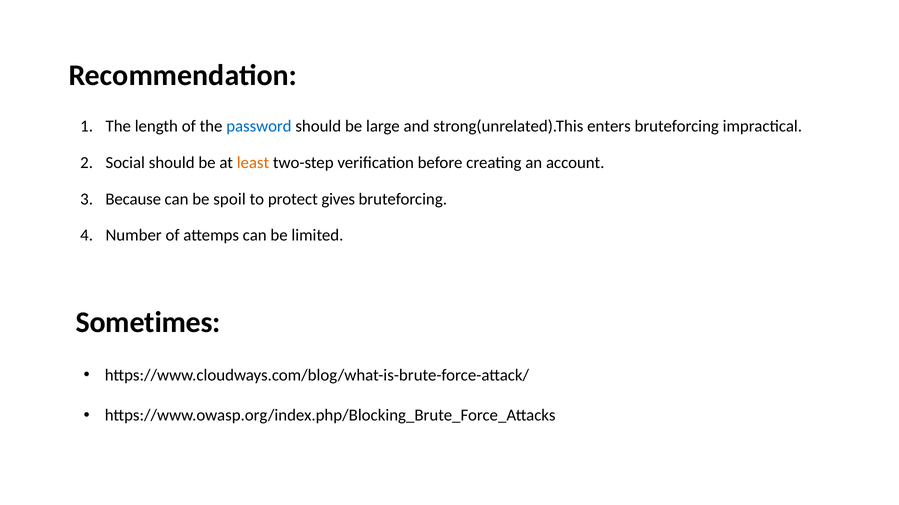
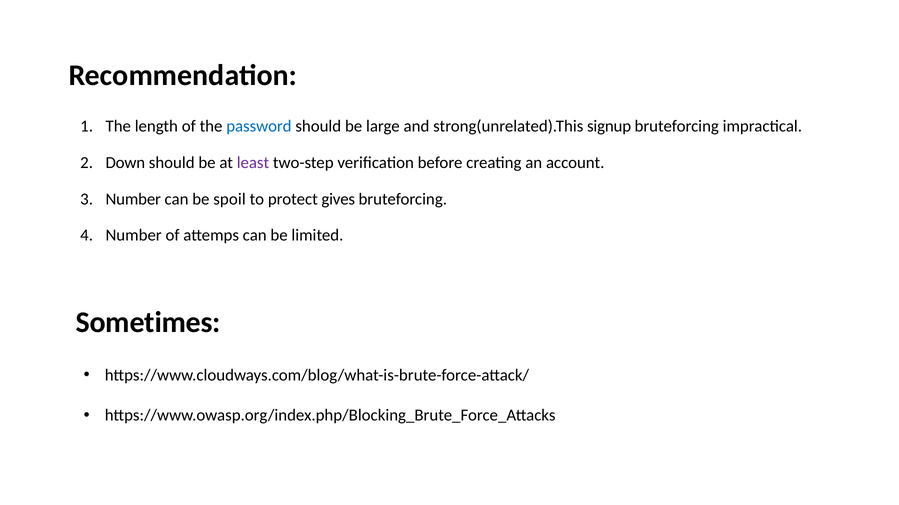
enters: enters -> signup
Social: Social -> Down
least colour: orange -> purple
Because at (133, 199): Because -> Number
